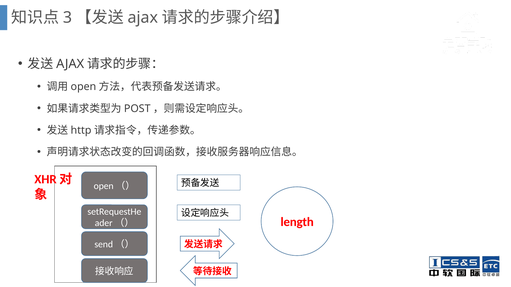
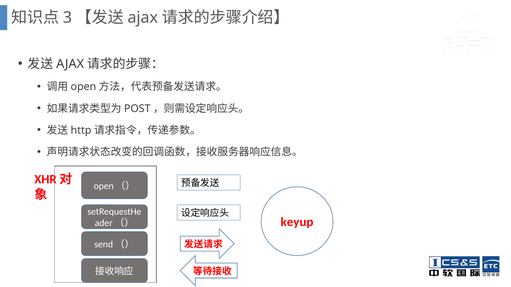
length: length -> keyup
